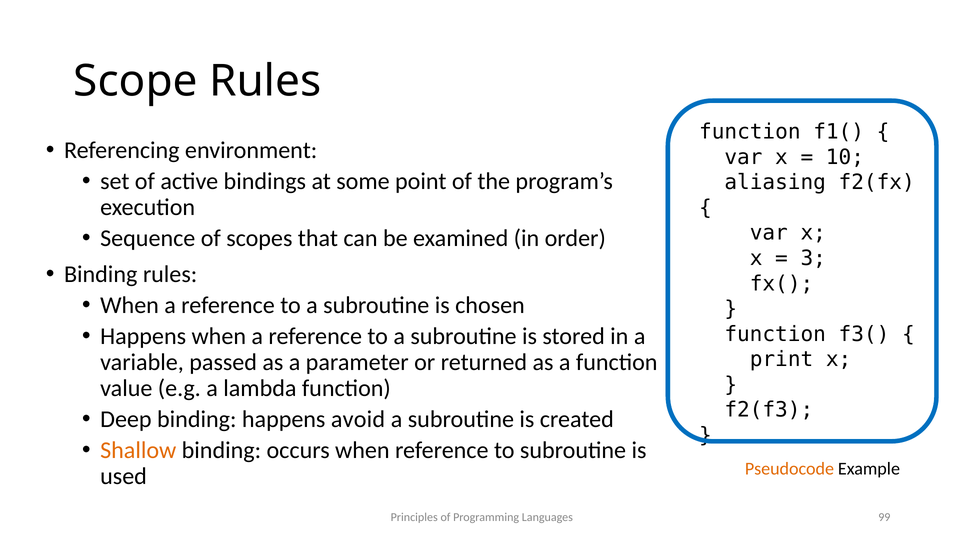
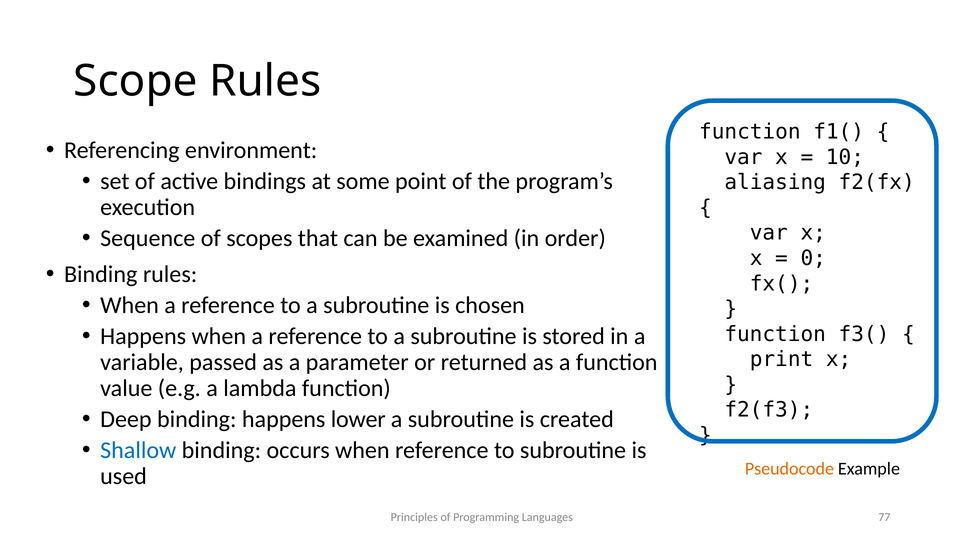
3: 3 -> 0
avoid: avoid -> lower
Shallow colour: orange -> blue
99: 99 -> 77
